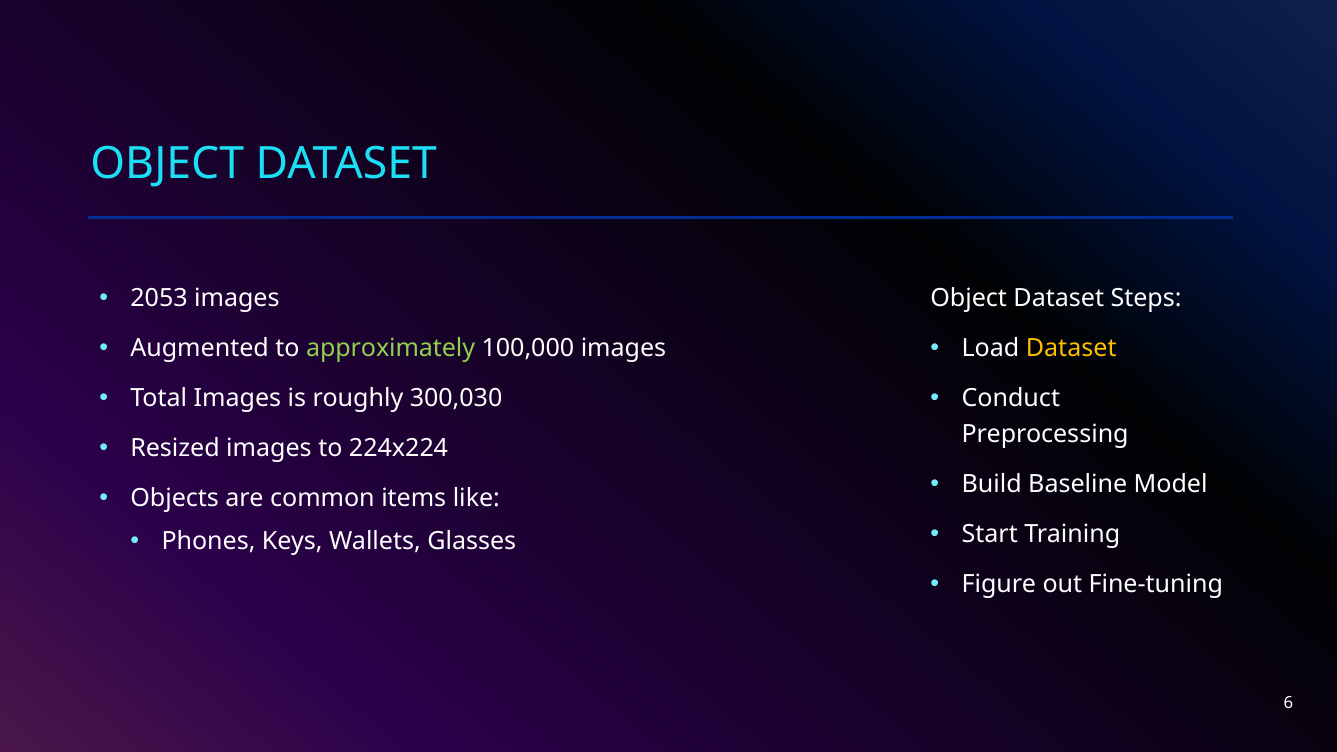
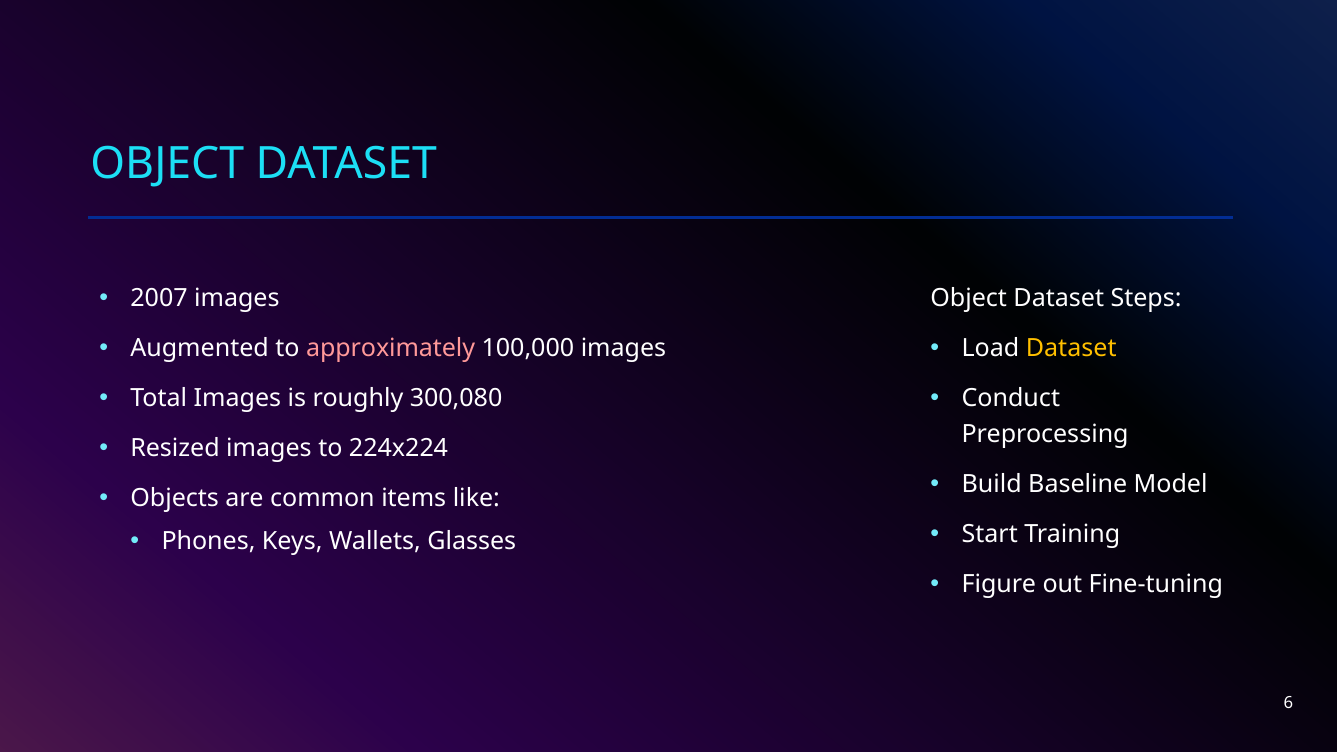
2053: 2053 -> 2007
approximately colour: light green -> pink
300,030: 300,030 -> 300,080
